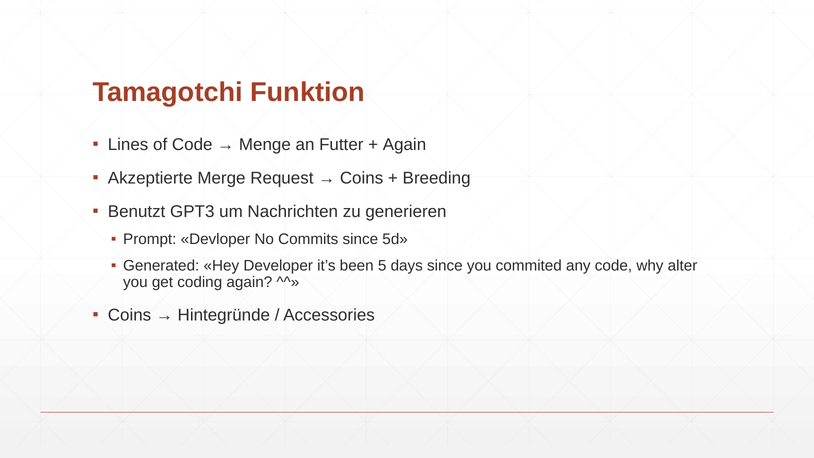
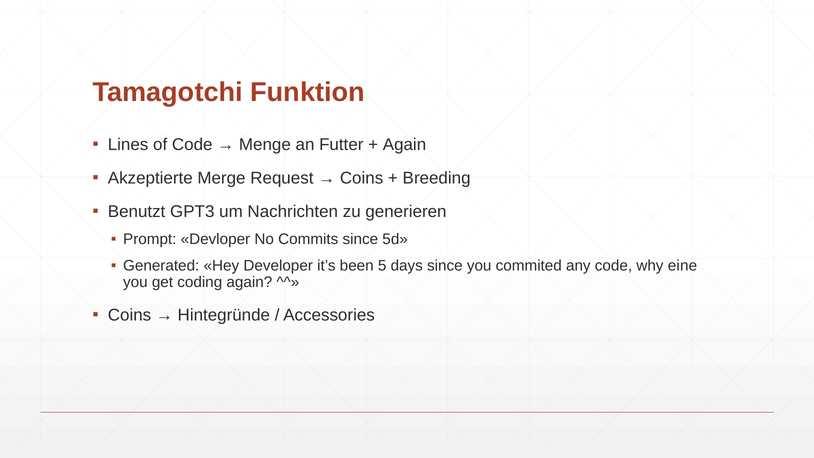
alter: alter -> eine
